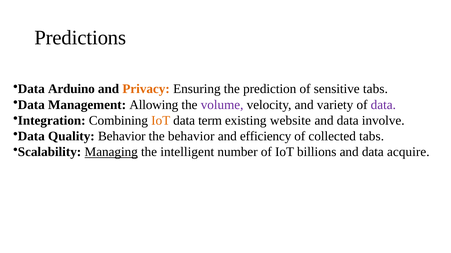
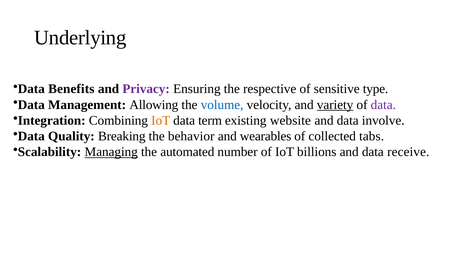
Predictions: Predictions -> Underlying
Arduino: Arduino -> Benefits
Privacy colour: orange -> purple
prediction: prediction -> respective
sensitive tabs: tabs -> type
volume colour: purple -> blue
variety underline: none -> present
Quality Behavior: Behavior -> Breaking
efficiency: efficiency -> wearables
intelligent: intelligent -> automated
acquire: acquire -> receive
